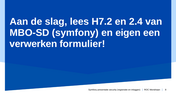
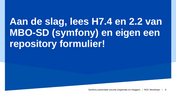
H7.2: H7.2 -> H7.4
2.4: 2.4 -> 2.2
verwerken: verwerken -> repository
